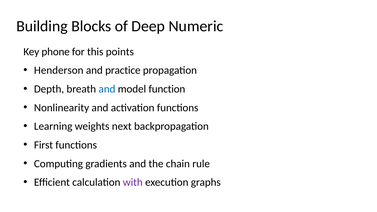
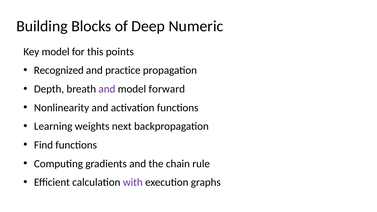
Key phone: phone -> model
Henderson: Henderson -> Recognized
and at (107, 89) colour: blue -> purple
function: function -> forward
First: First -> Find
